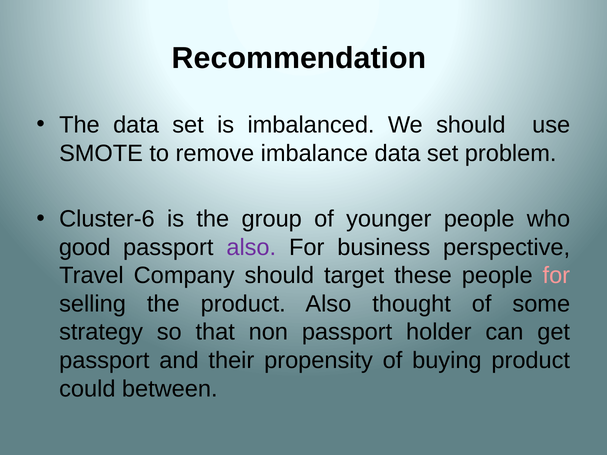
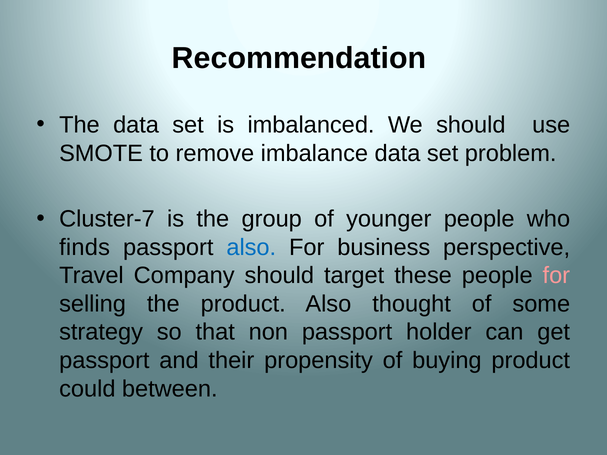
Cluster-6: Cluster-6 -> Cluster-7
good: good -> finds
also at (251, 248) colour: purple -> blue
